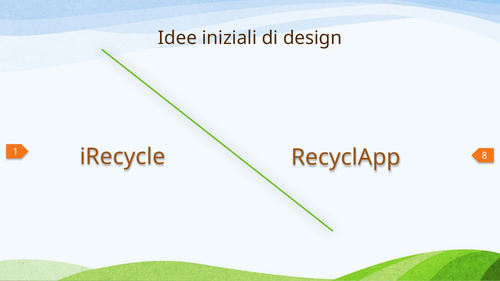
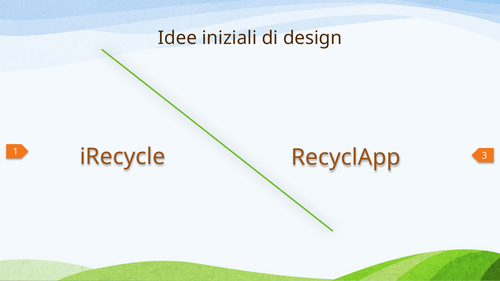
8: 8 -> 3
